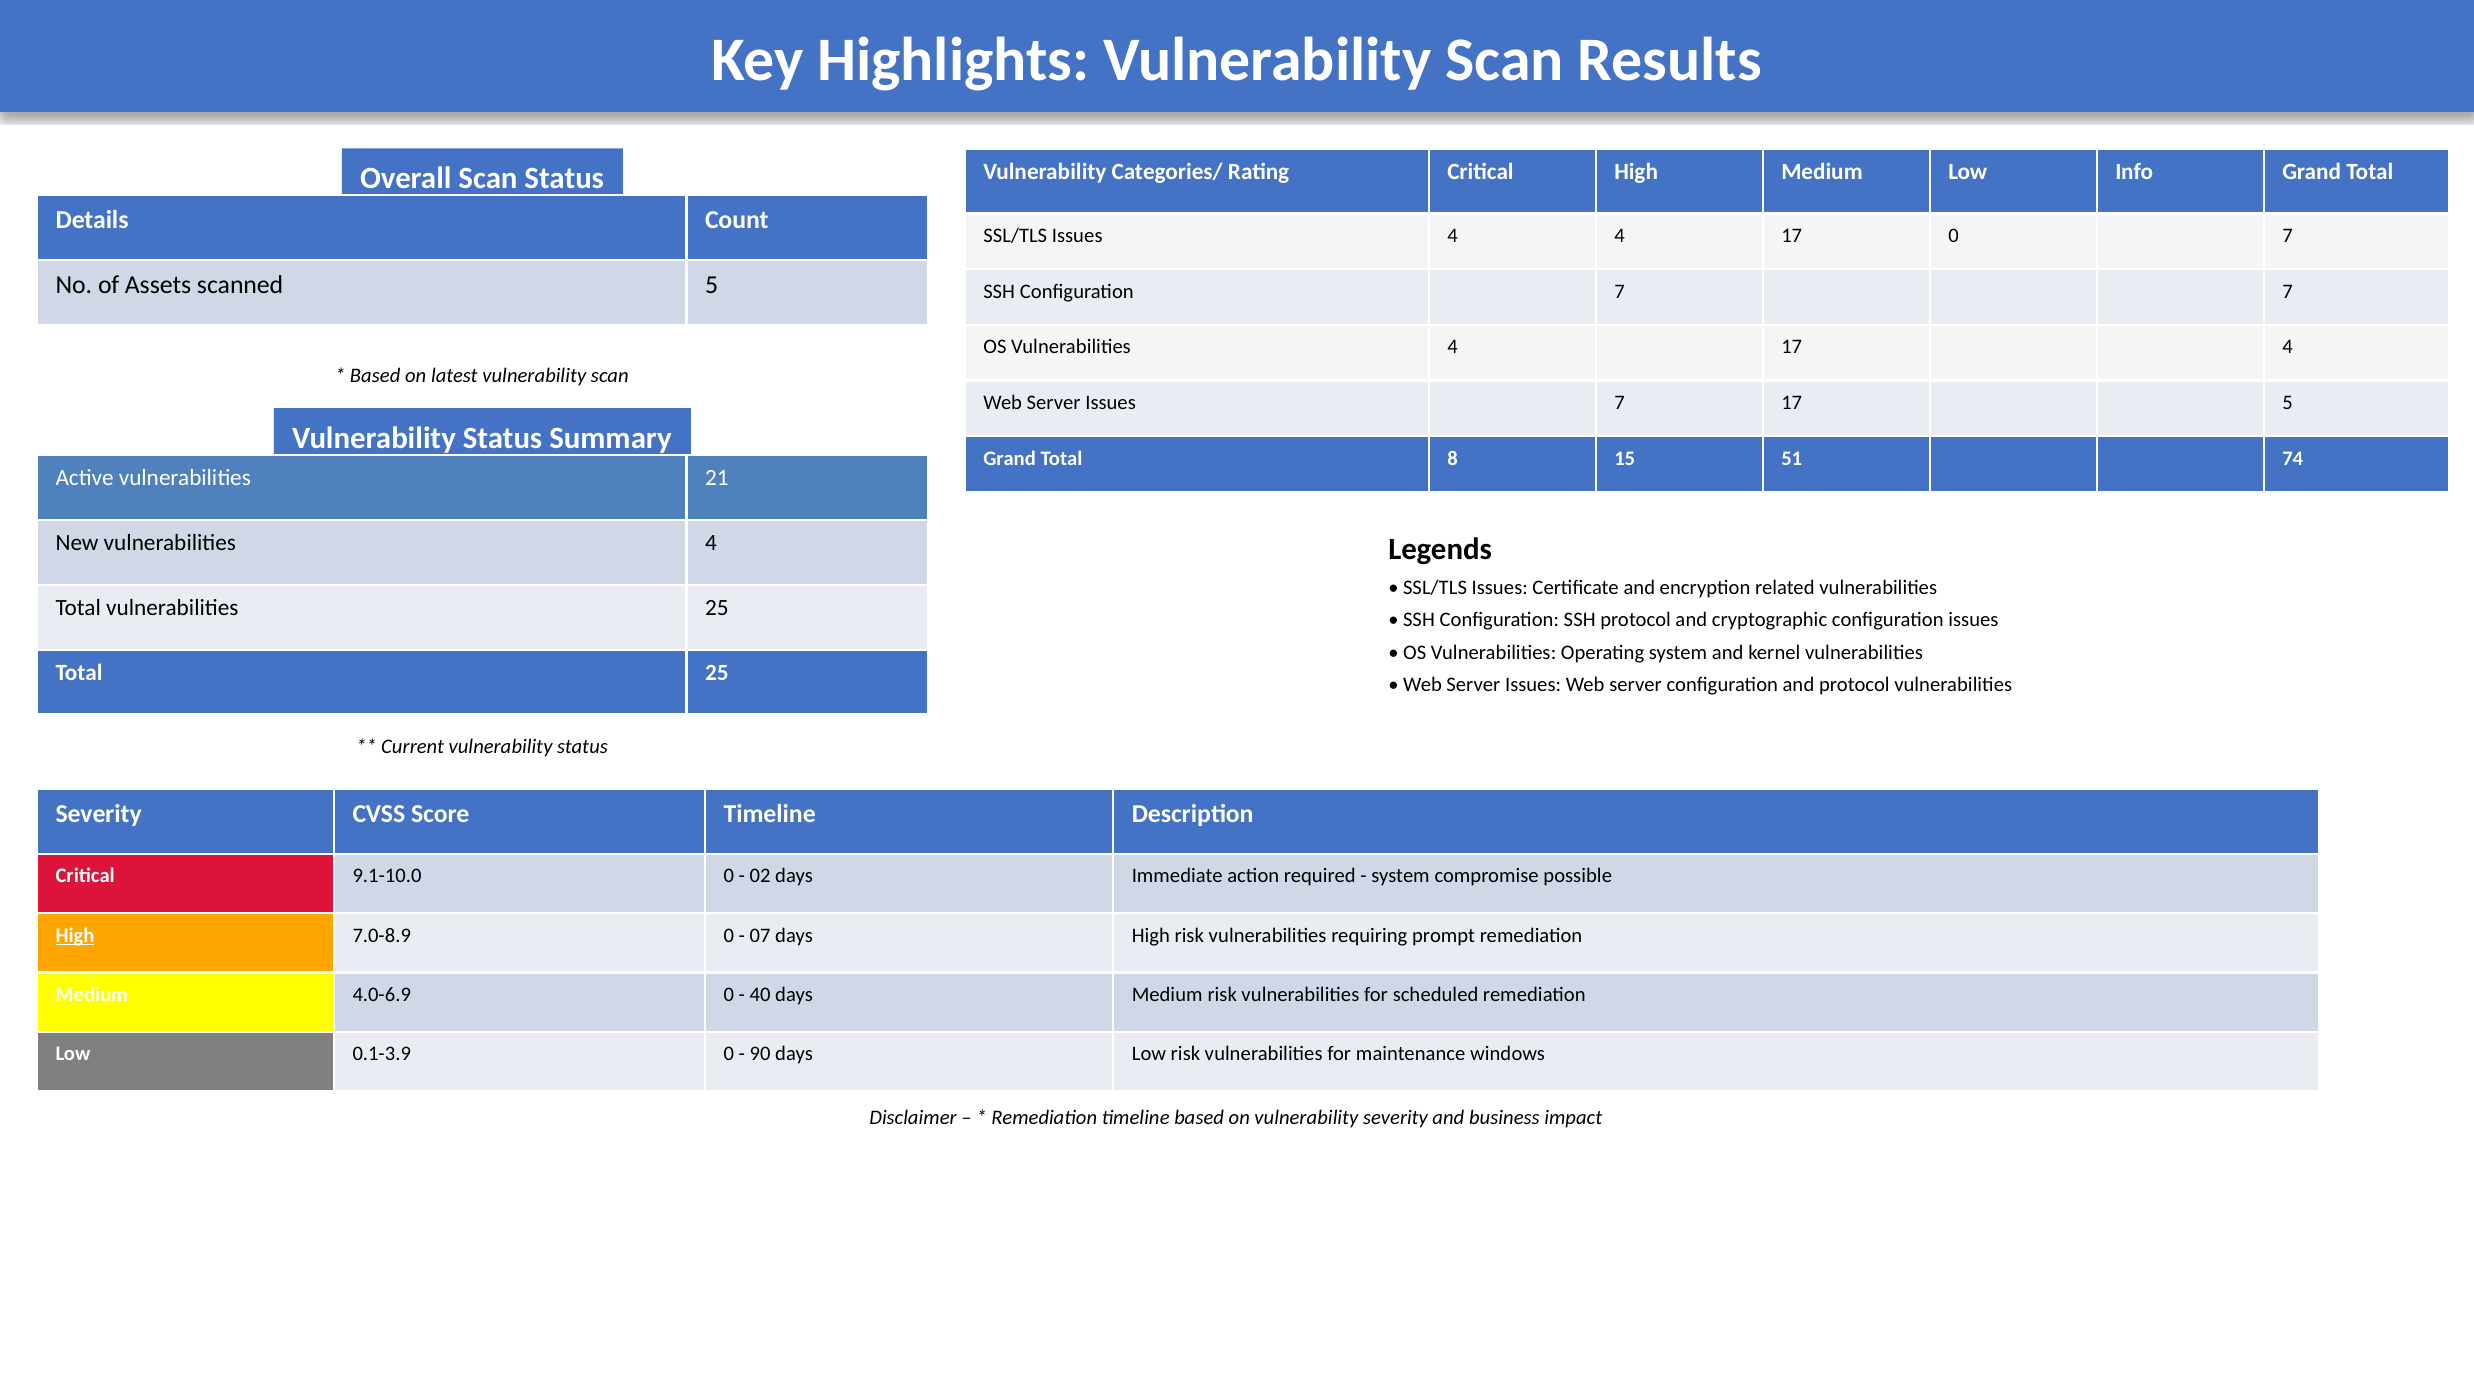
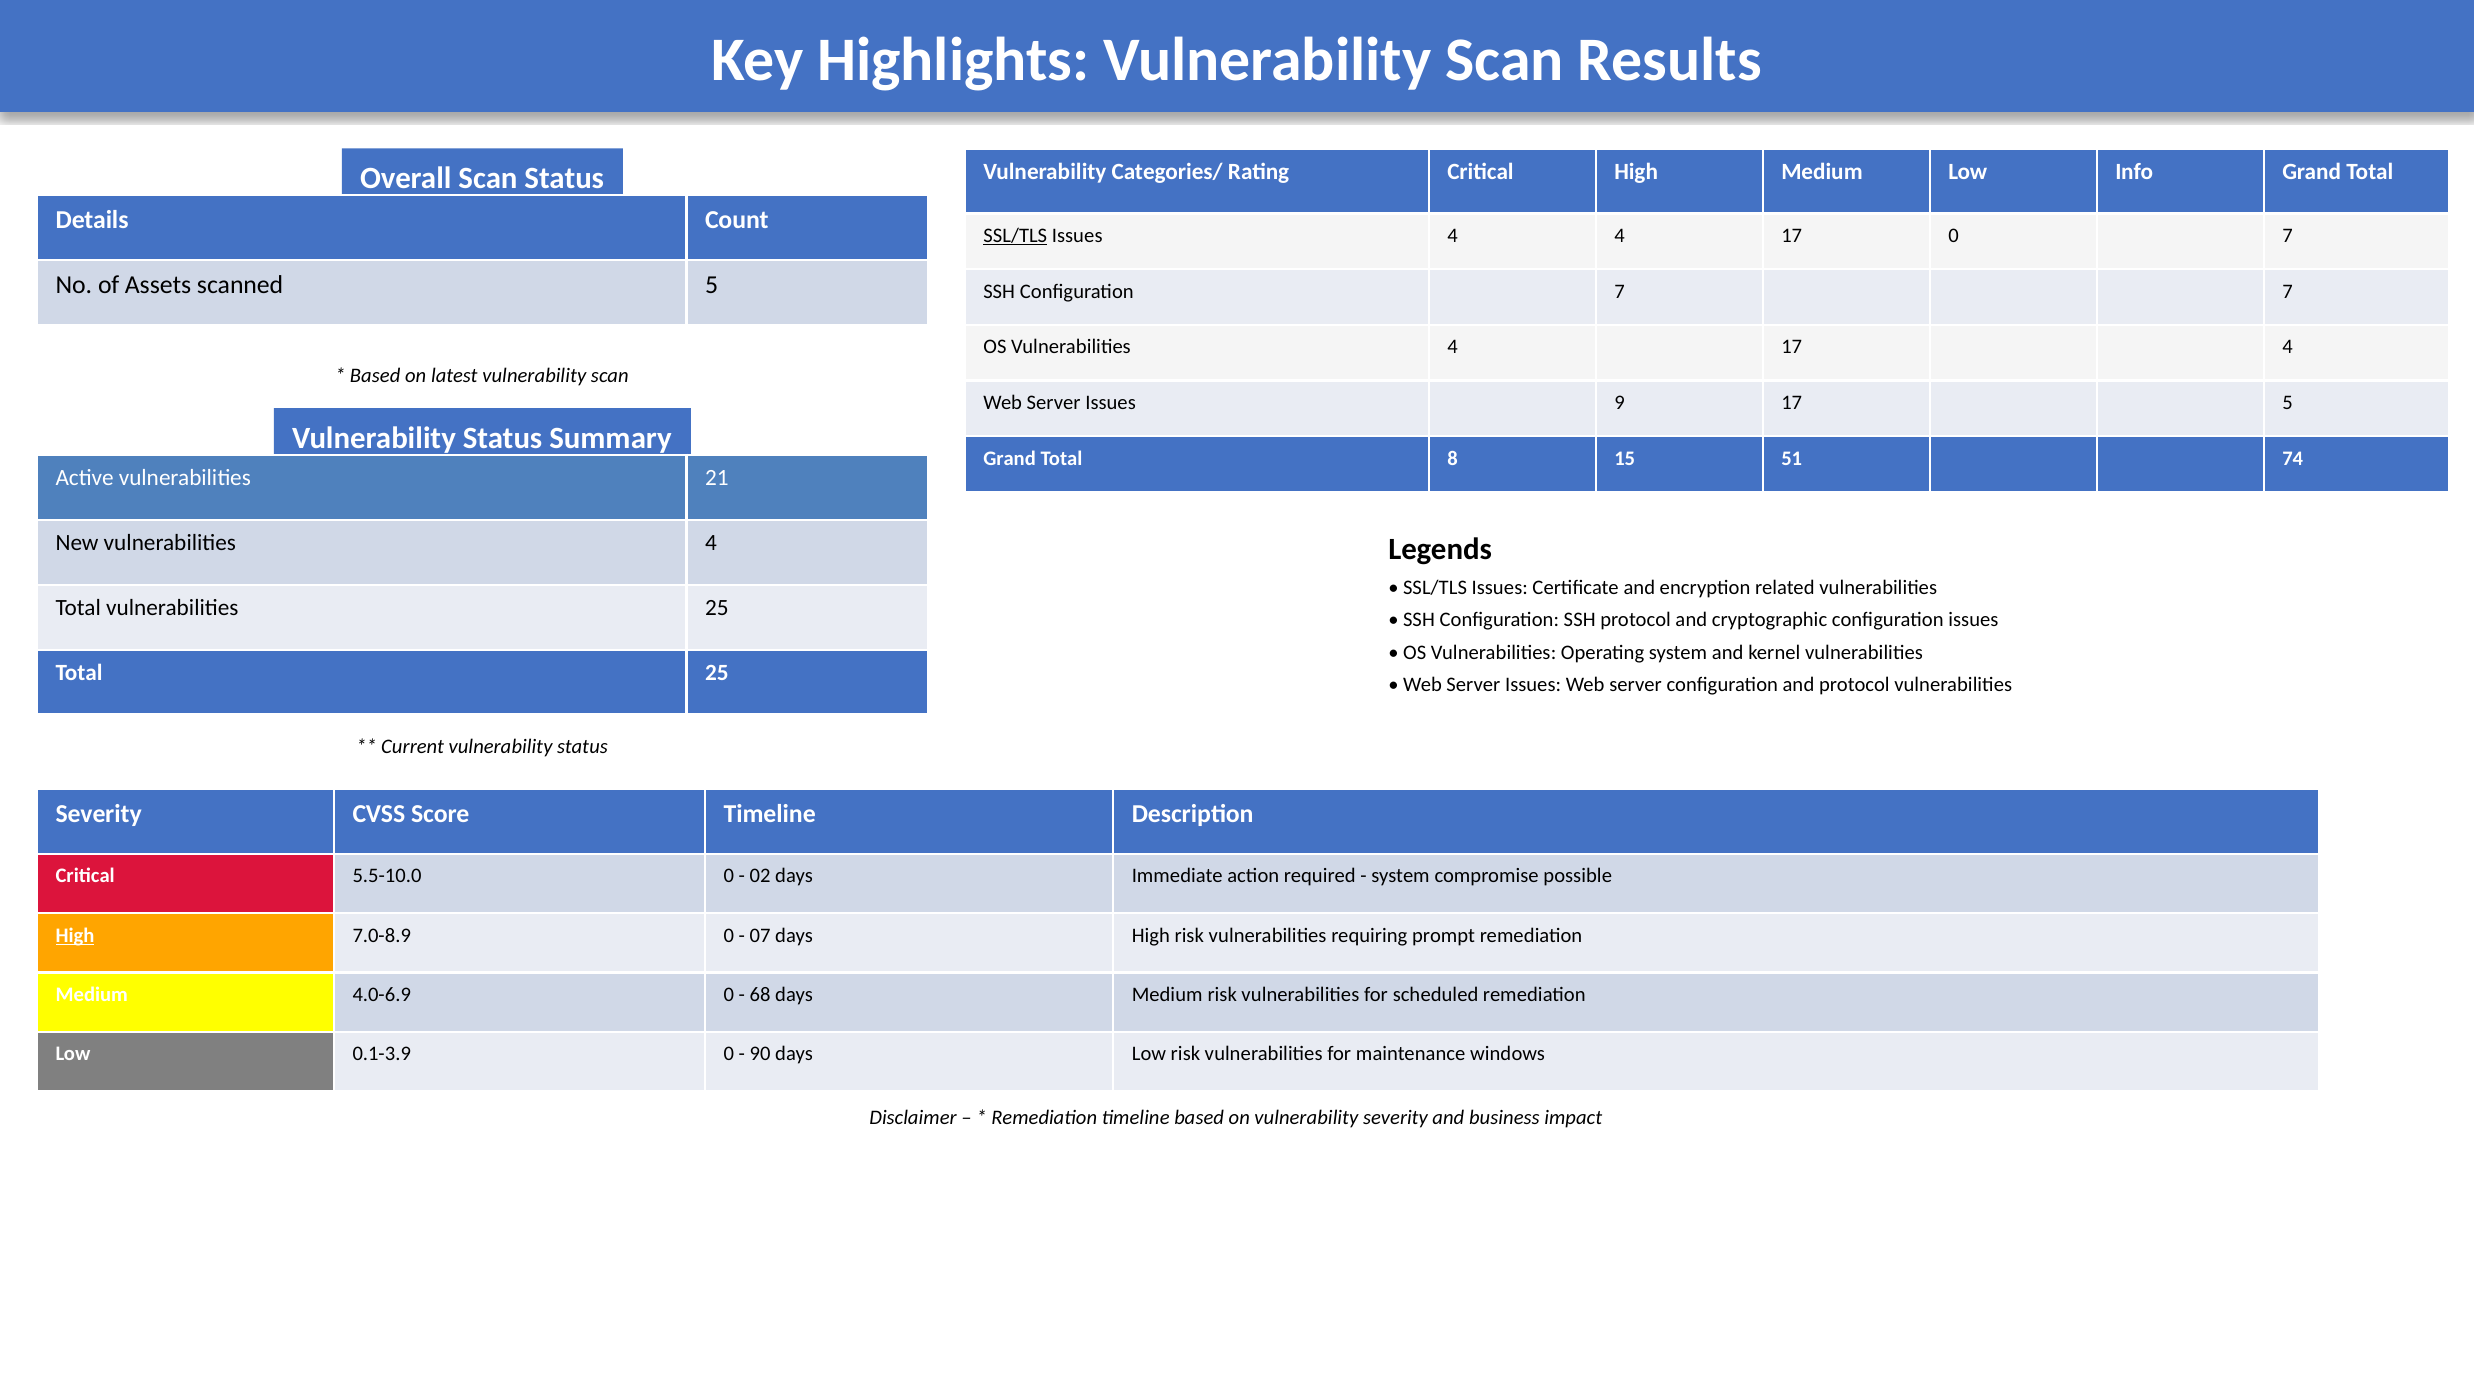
SSL/TLS at (1015, 236) underline: none -> present
Issues 7: 7 -> 9
9.1-10.0: 9.1-10.0 -> 5.5-10.0
40: 40 -> 68
